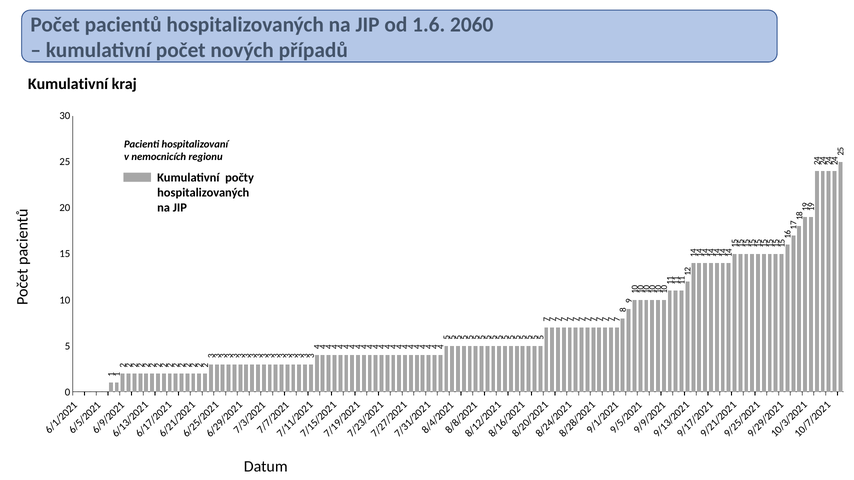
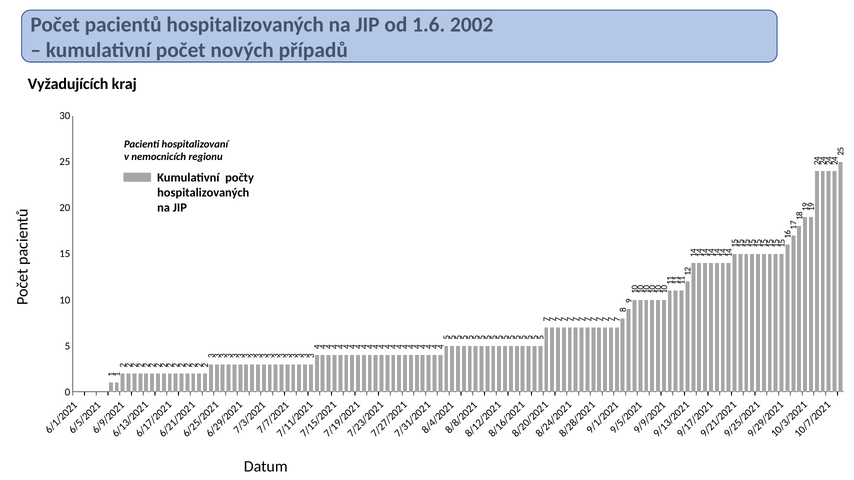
2060: 2060 -> 2002
Kumulativní at (68, 84): Kumulativní -> Vyžadujících
